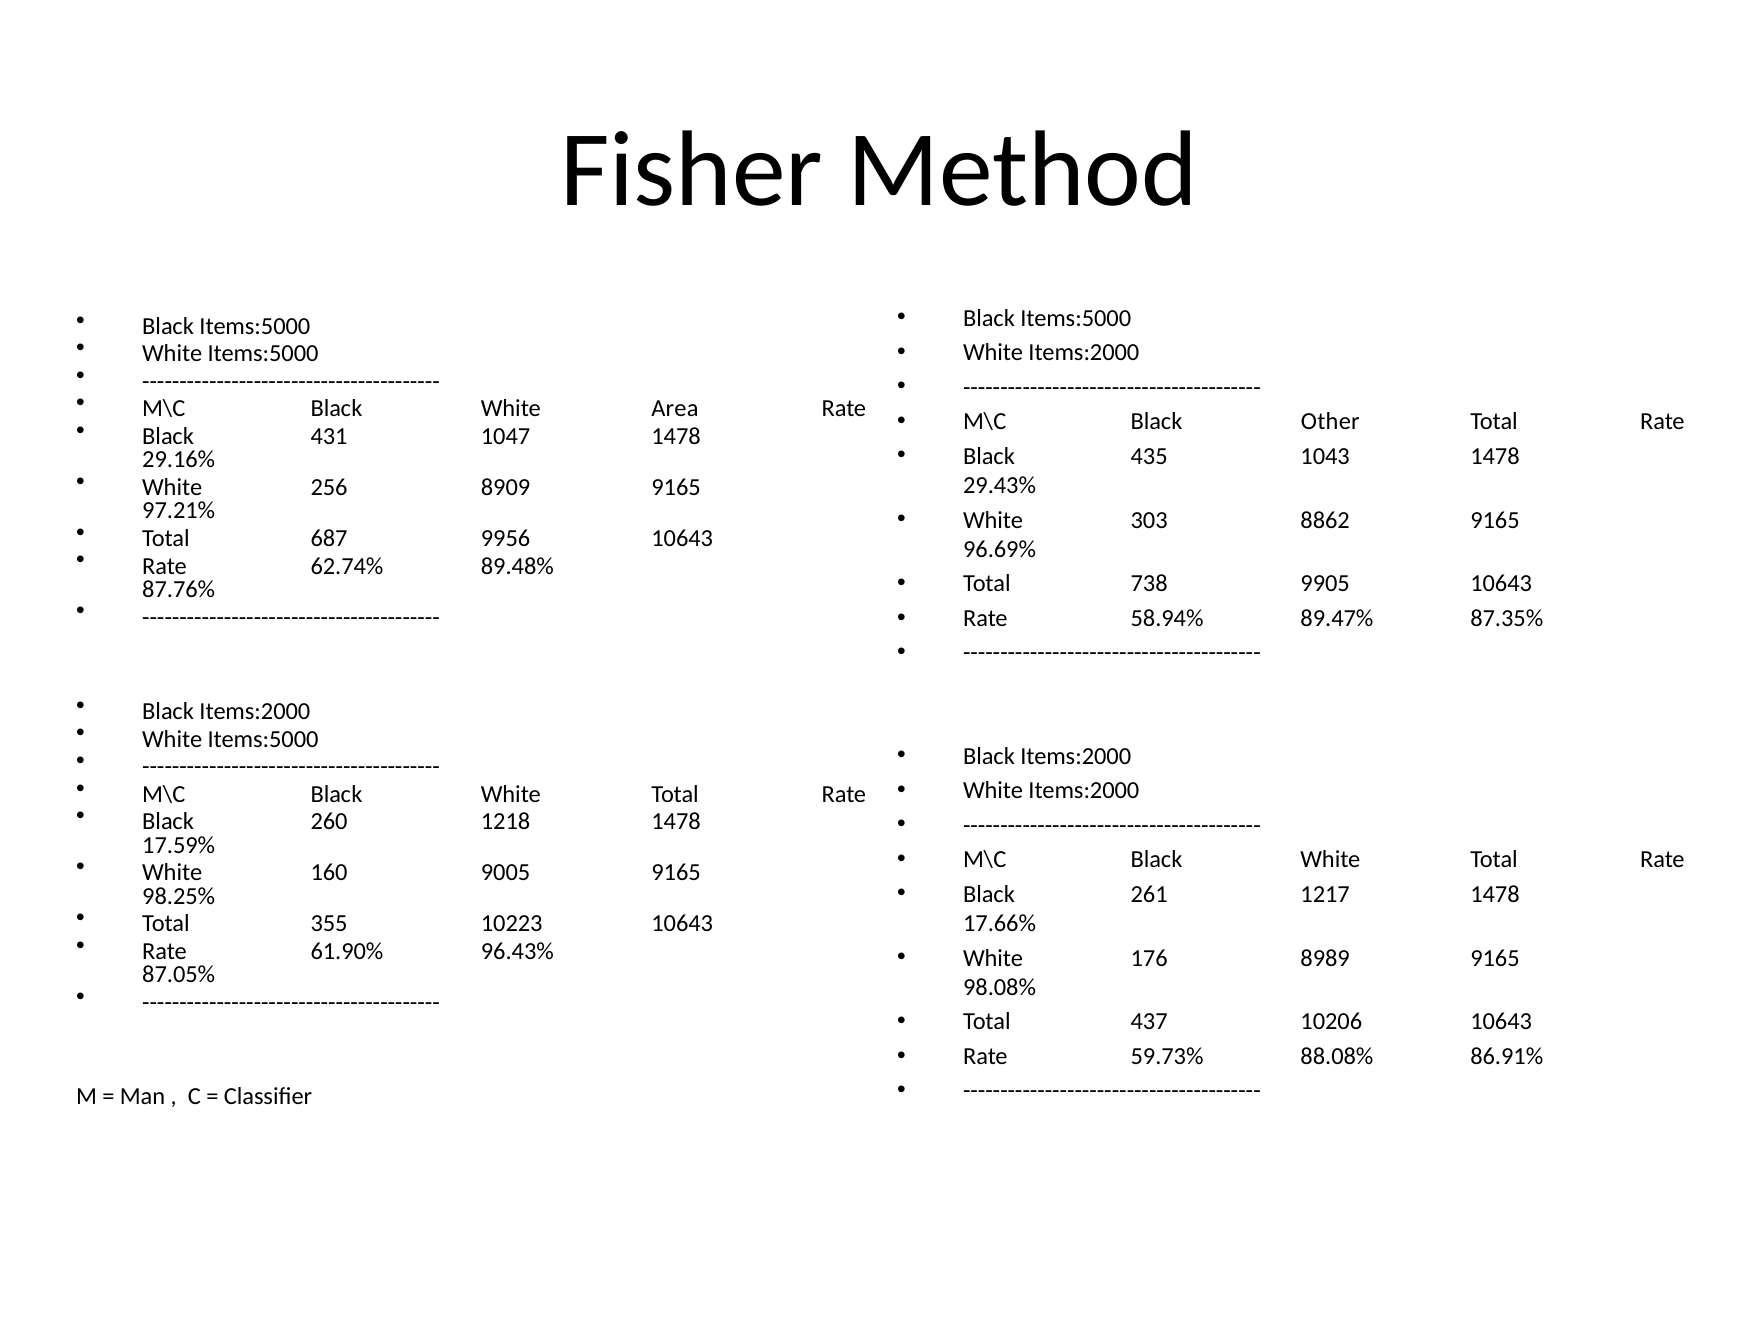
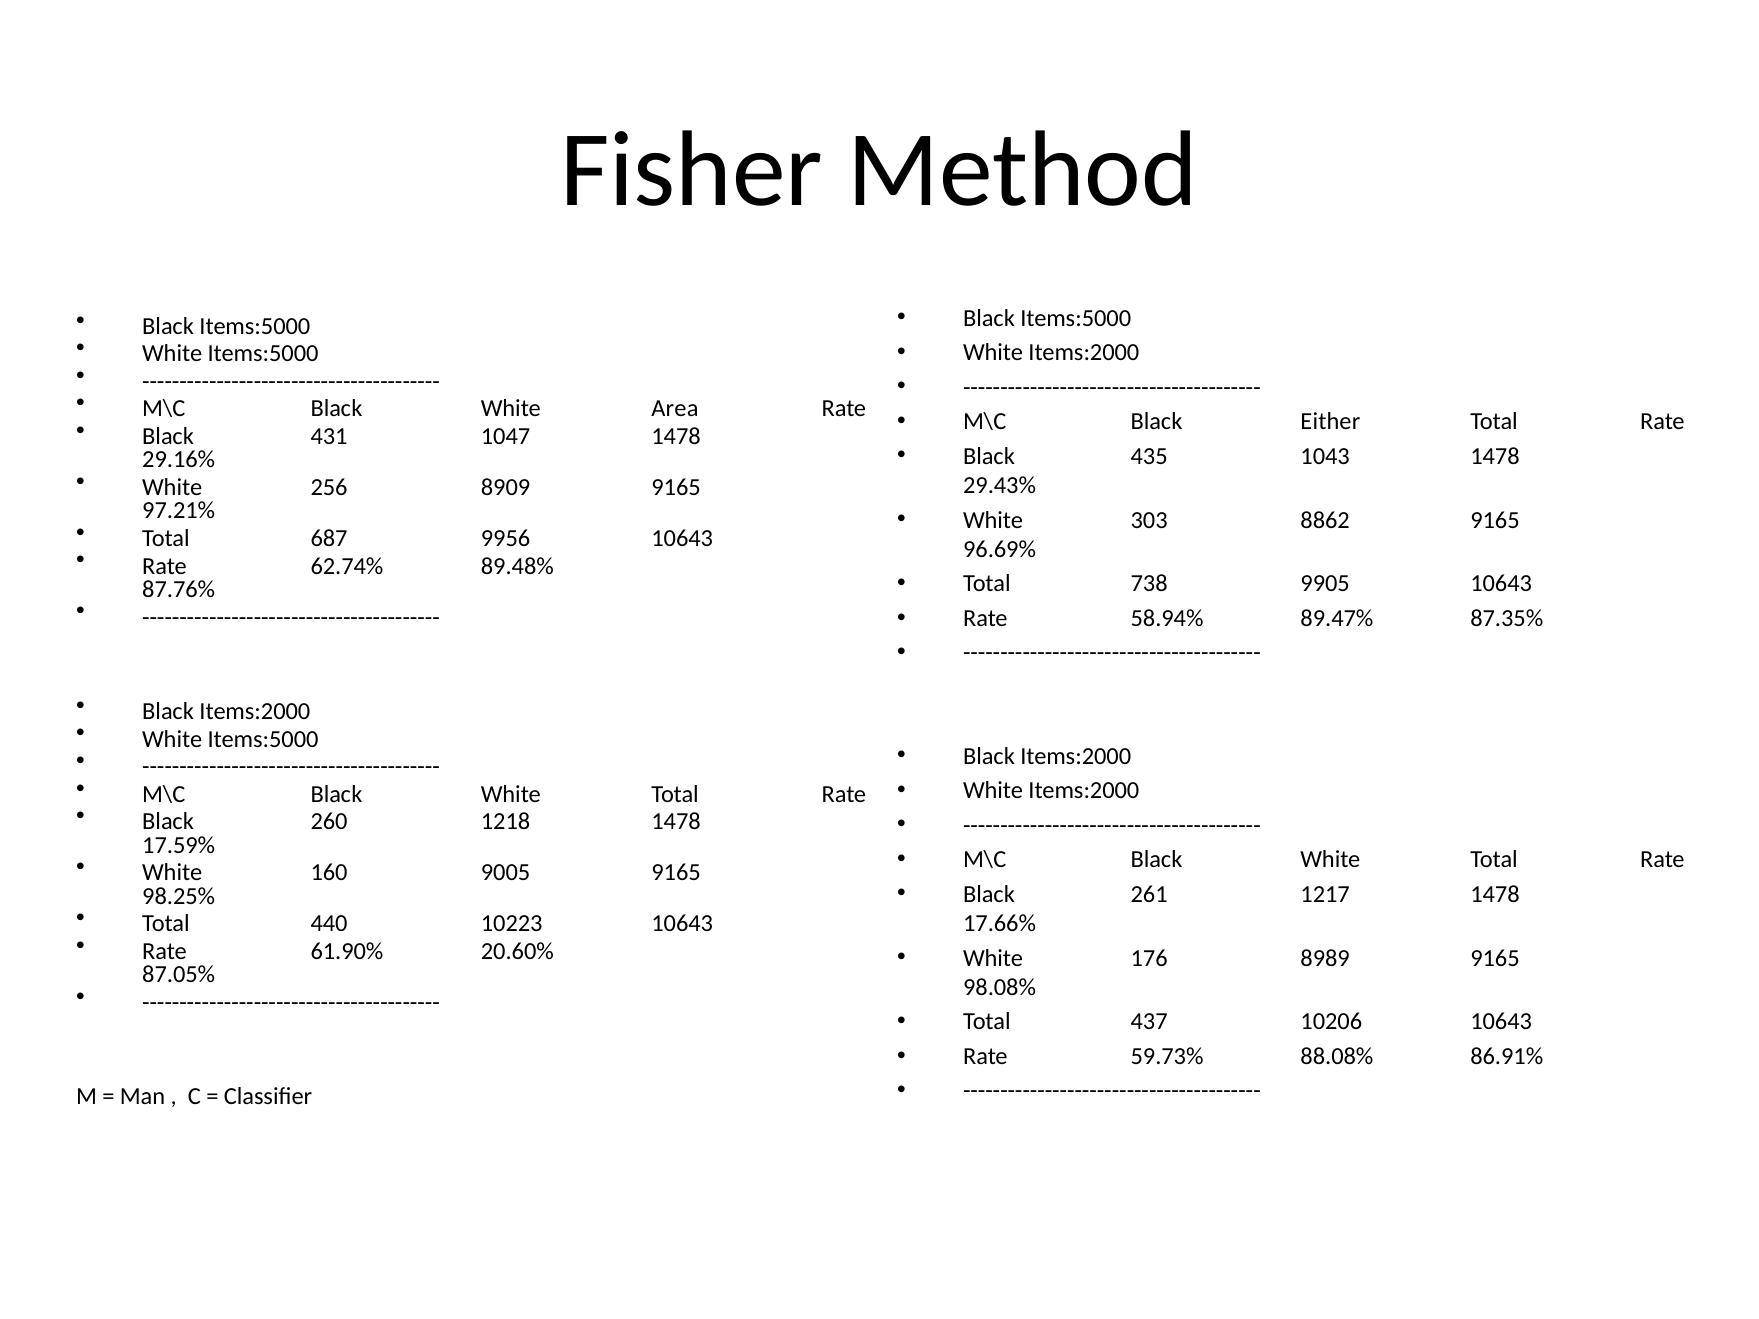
Other: Other -> Either
355: 355 -> 440
96.43%: 96.43% -> 20.60%
